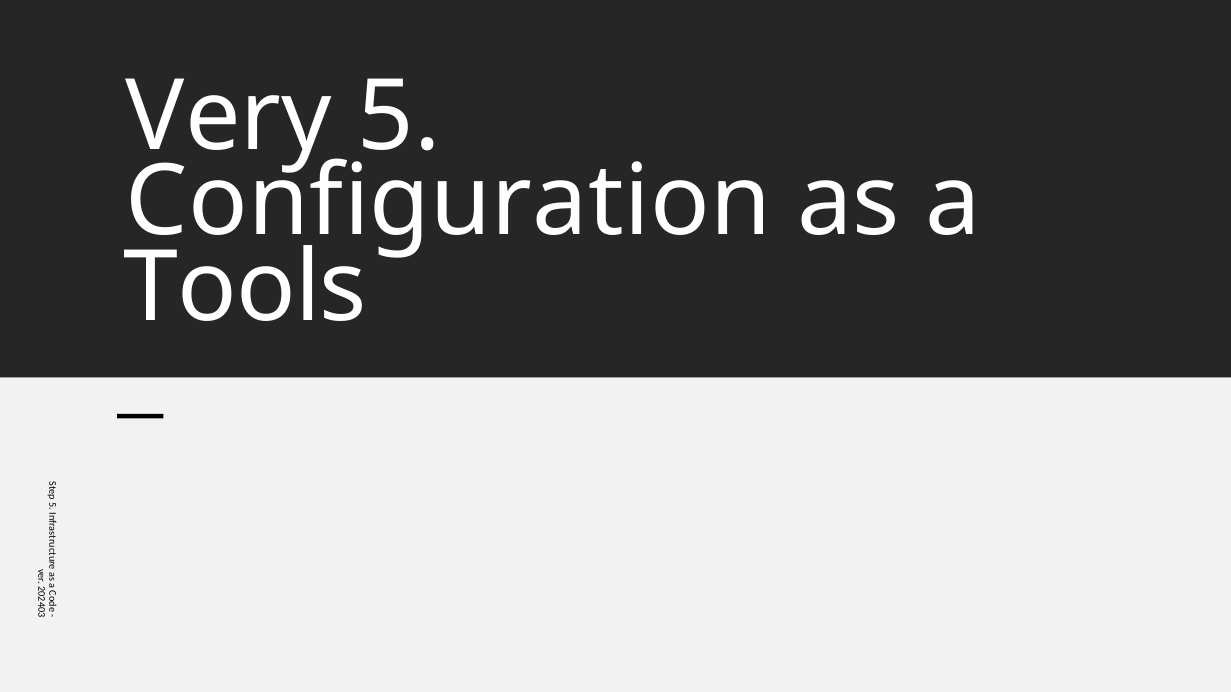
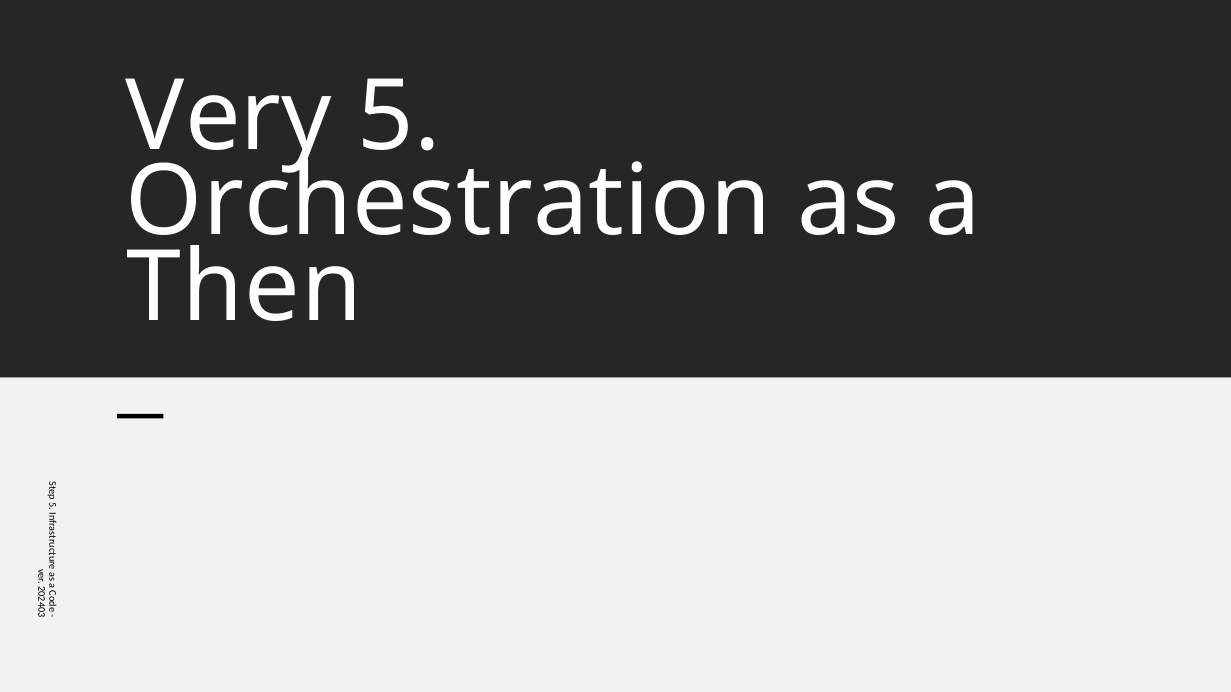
Configuration: Configuration -> Orchestration
Tools: Tools -> Then
